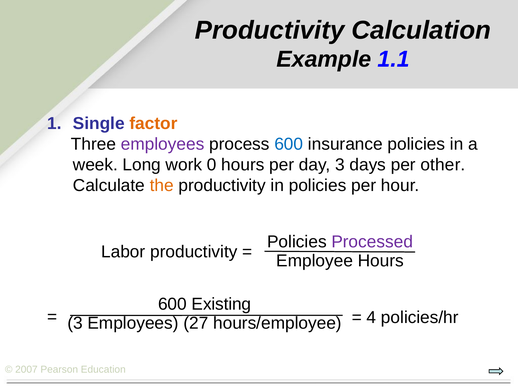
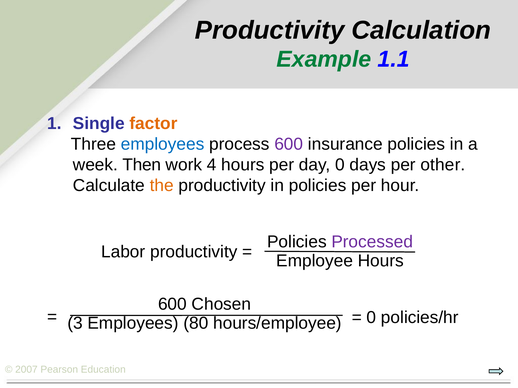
Example colour: black -> green
employees at (163, 144) colour: purple -> blue
600 at (289, 144) colour: blue -> purple
Long: Long -> Then
0: 0 -> 4
day 3: 3 -> 0
Existing: Existing -> Chosen
4 at (371, 318): 4 -> 0
27: 27 -> 80
